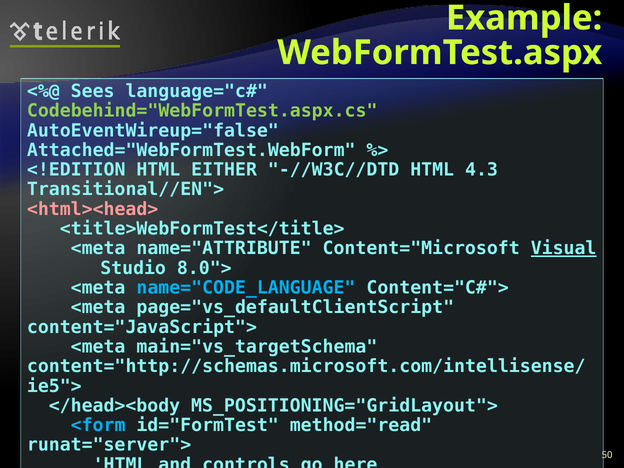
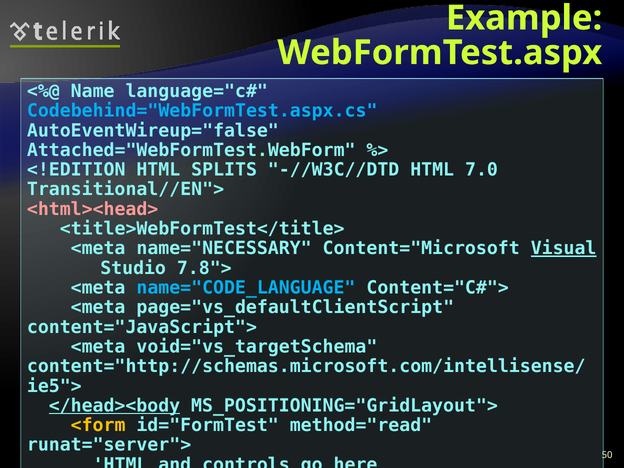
Sees: Sees -> Name
Codebehind="WebFormTest.aspx.cs colour: light green -> light blue
EITHER: EITHER -> SPLITS
4.3: 4.3 -> 7.0
name="ATTRIBUTE: name="ATTRIBUTE -> name="NECESSARY
8.0">: 8.0"> -> 7.8">
main="vs_targetSchema: main="vs_targetSchema -> void="vs_targetSchema
</head><body underline: none -> present
<form colour: light blue -> yellow
